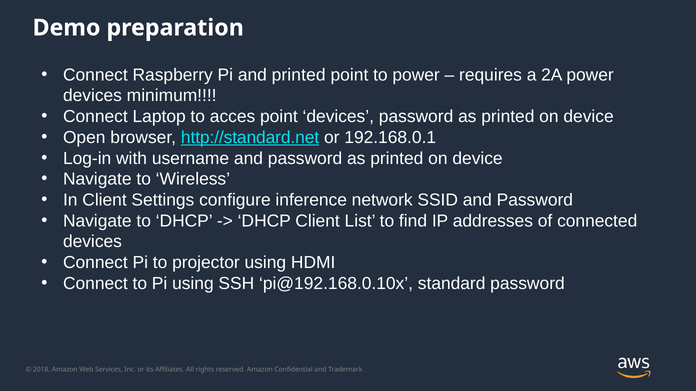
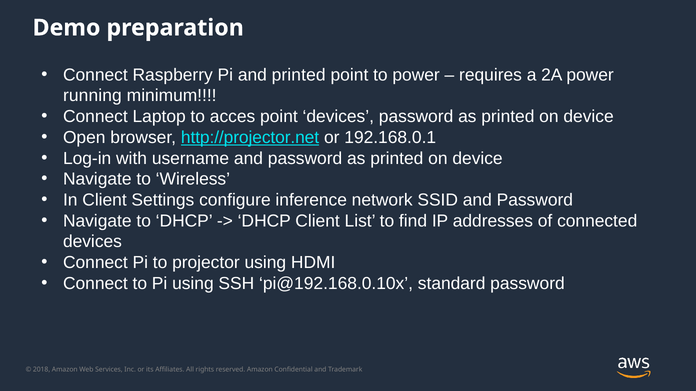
devices at (92, 96): devices -> running
http://standard.net: http://standard.net -> http://projector.net
